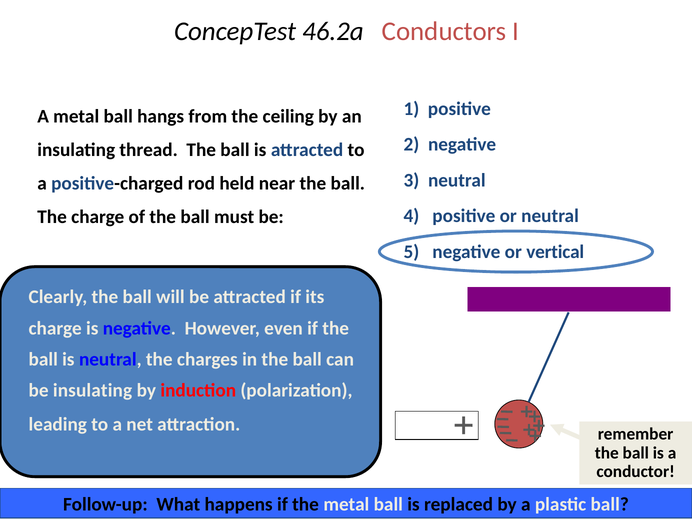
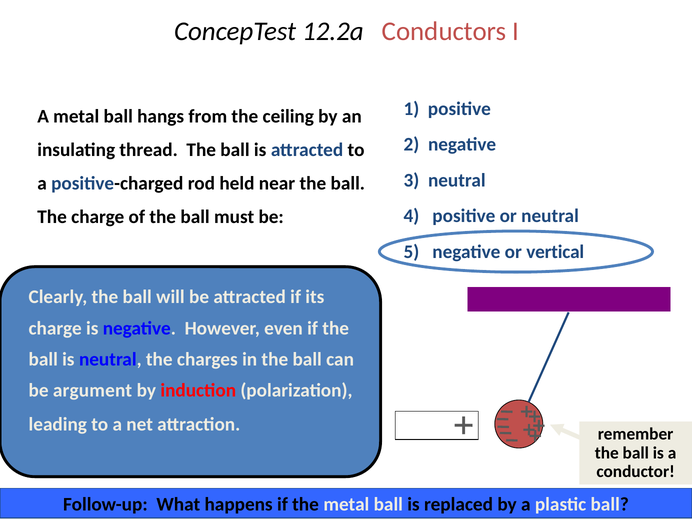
46.2a: 46.2a -> 12.2a
be insulating: insulating -> argument
